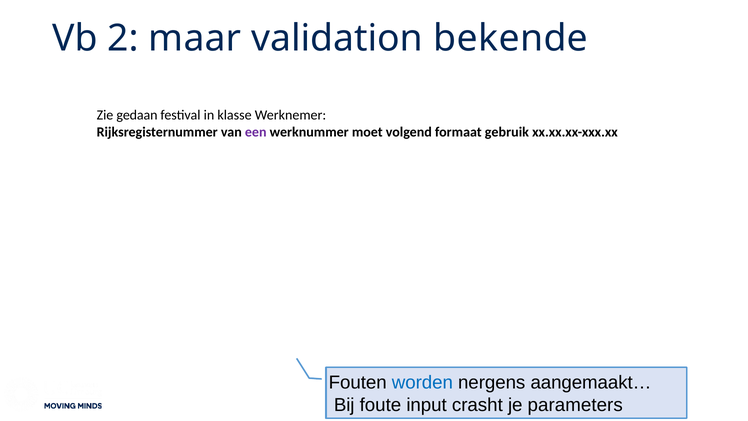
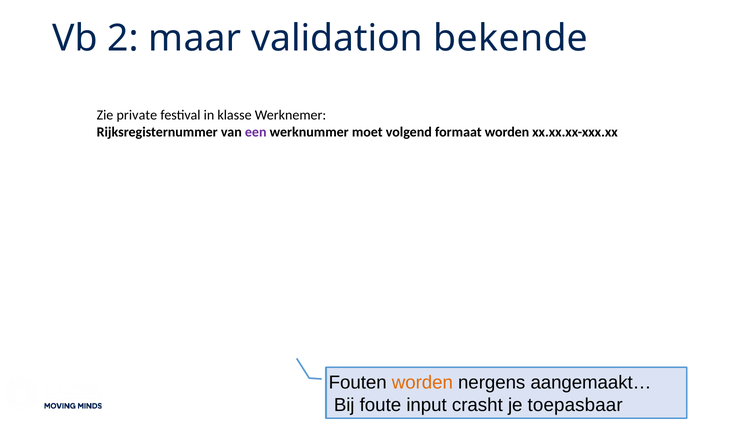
gedaan: gedaan -> private
formaat gebruik: gebruik -> worden
worden at (422, 382) colour: blue -> orange
parameters: parameters -> toepasbaar
